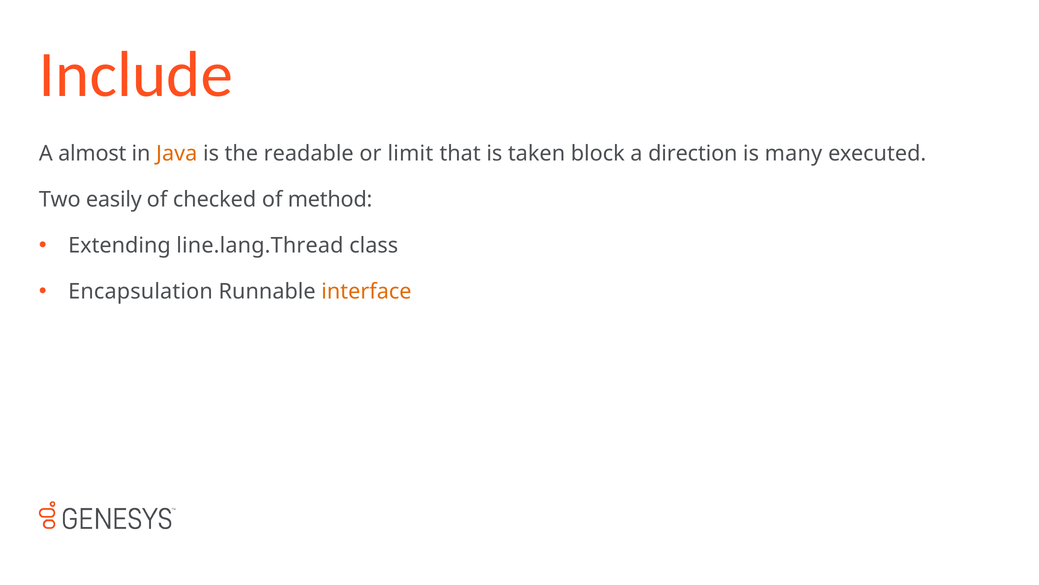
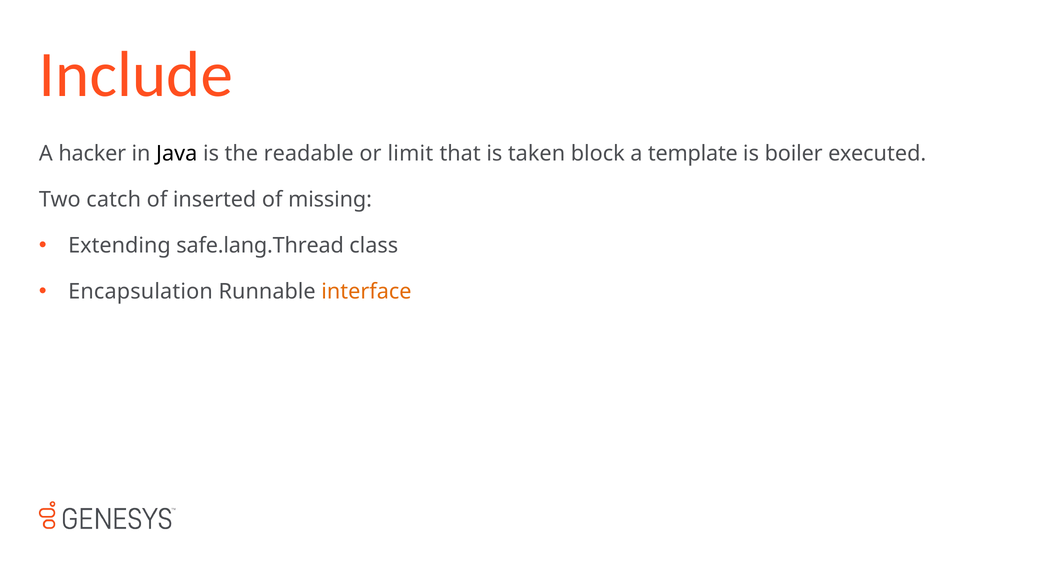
almost: almost -> hacker
Java colour: orange -> black
direction: direction -> template
many: many -> boiler
easily: easily -> catch
checked: checked -> inserted
method: method -> missing
line.lang.Thread: line.lang.Thread -> safe.lang.Thread
